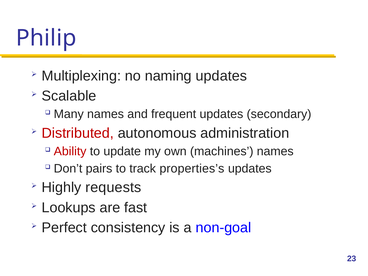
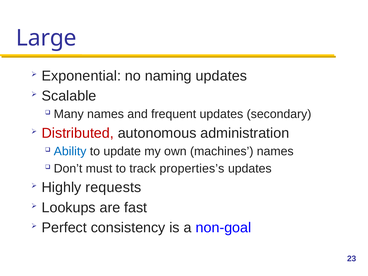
Philip: Philip -> Large
Multiplexing: Multiplexing -> Exponential
Ability colour: red -> blue
pairs: pairs -> must
